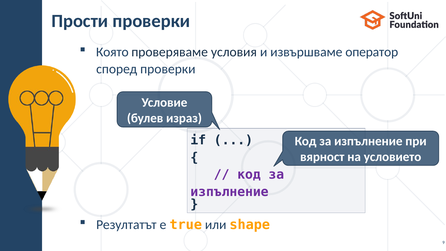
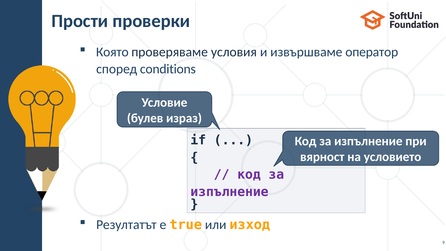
според проверки: проверки -> conditions
shape: shape -> изход
